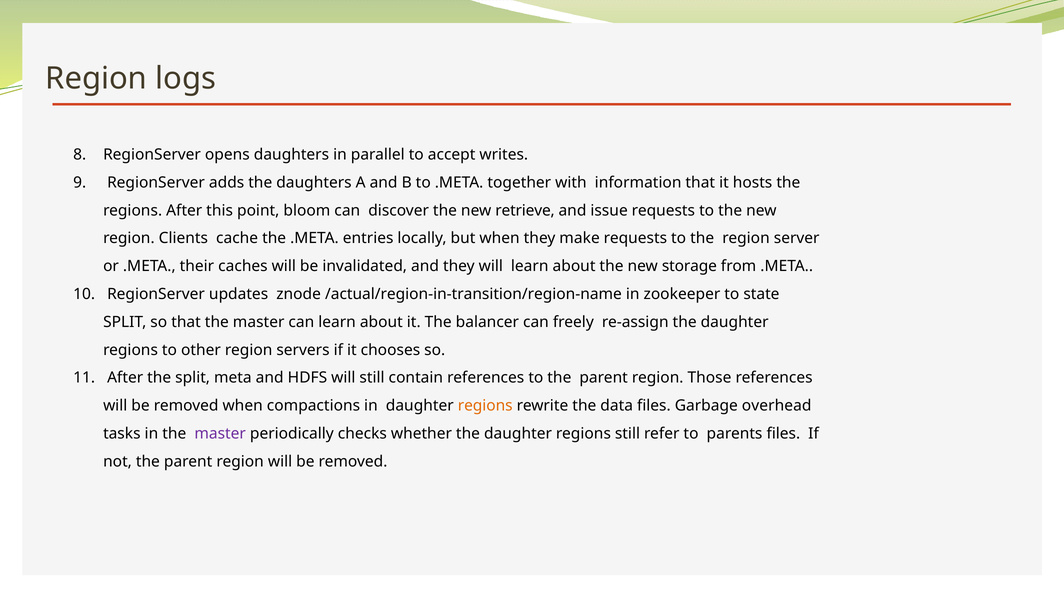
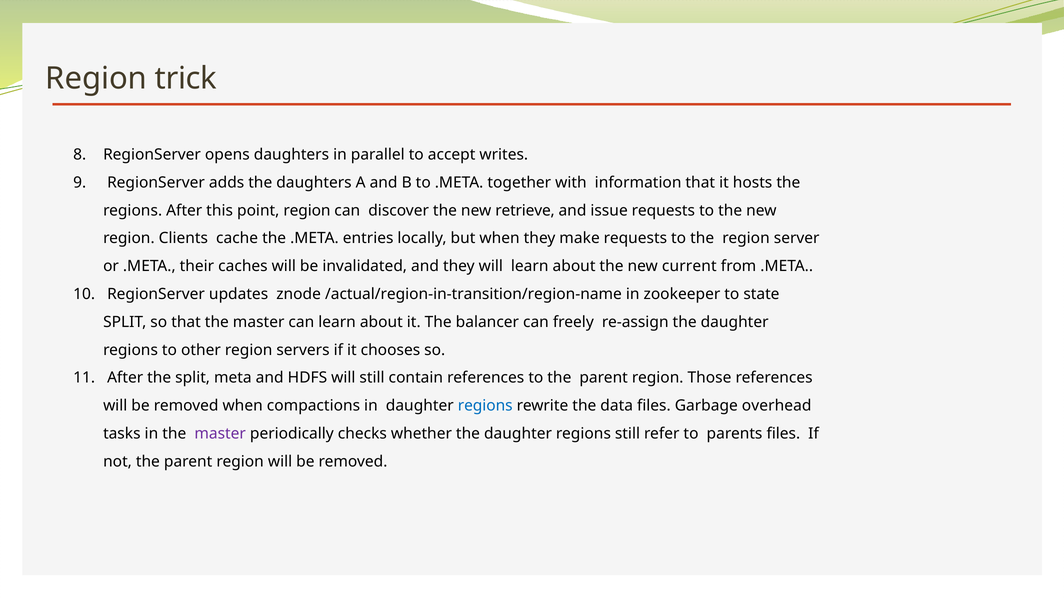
logs: logs -> trick
point bloom: bloom -> region
storage: storage -> current
regions at (485, 406) colour: orange -> blue
